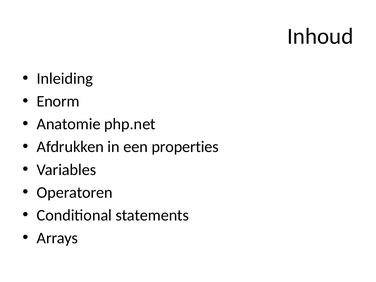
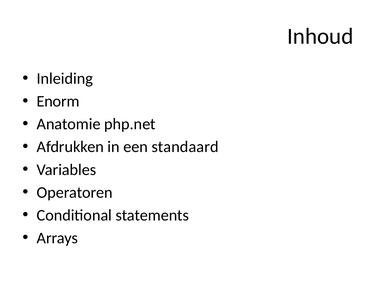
properties: properties -> standaard
